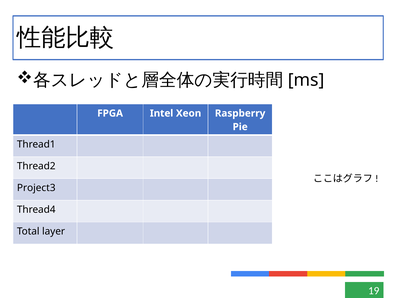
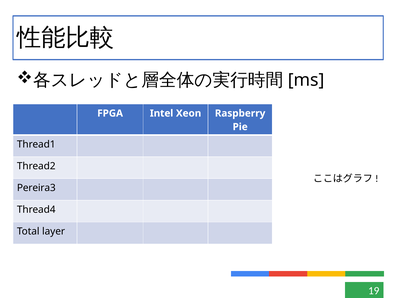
Project3: Project3 -> Pereira3
